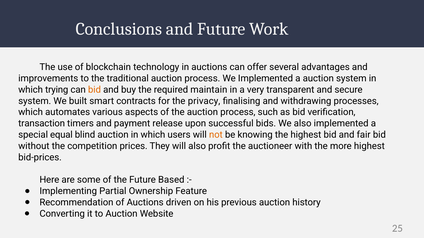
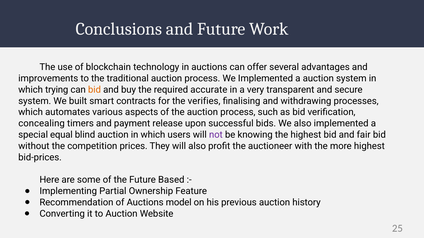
maintain: maintain -> accurate
privacy: privacy -> verifies
transaction: transaction -> concealing
not colour: orange -> purple
driven: driven -> model
